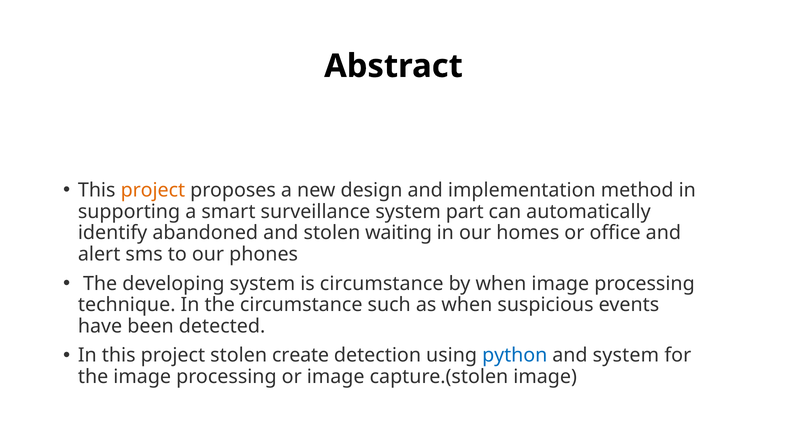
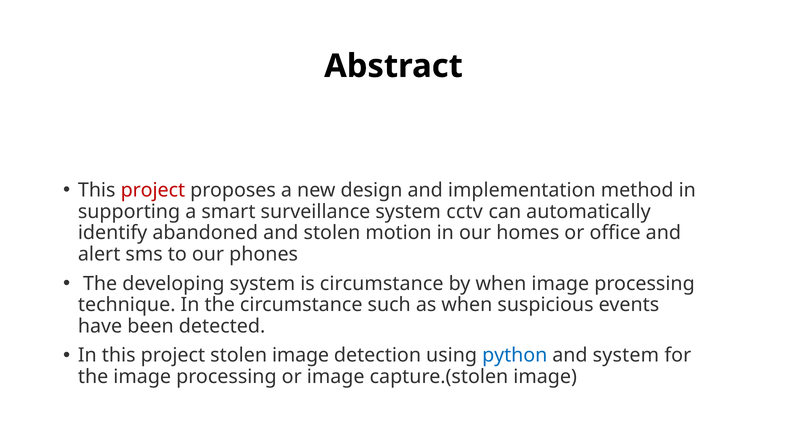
project at (153, 190) colour: orange -> red
part: part -> cctv
waiting: waiting -> motion
stolen create: create -> image
